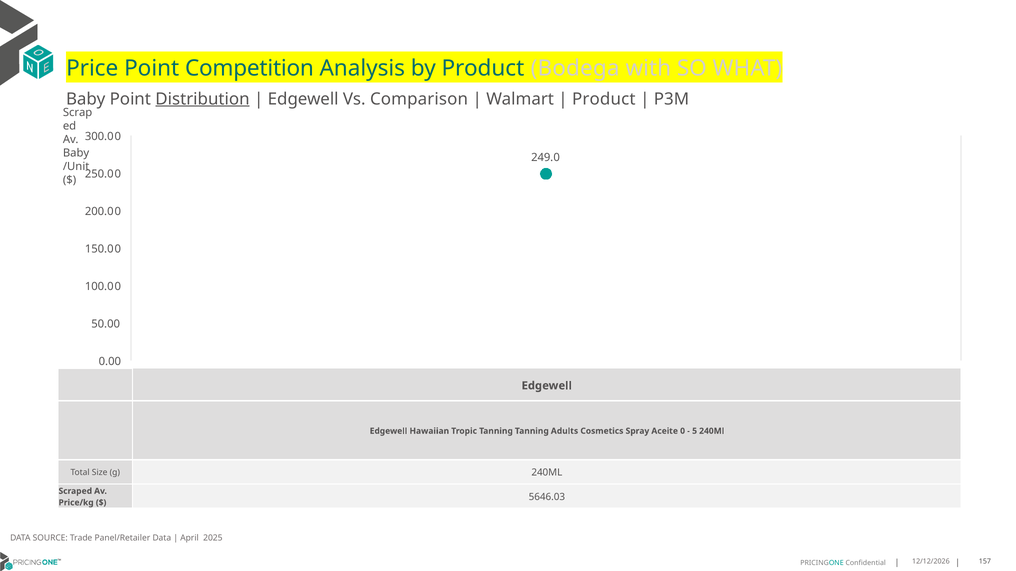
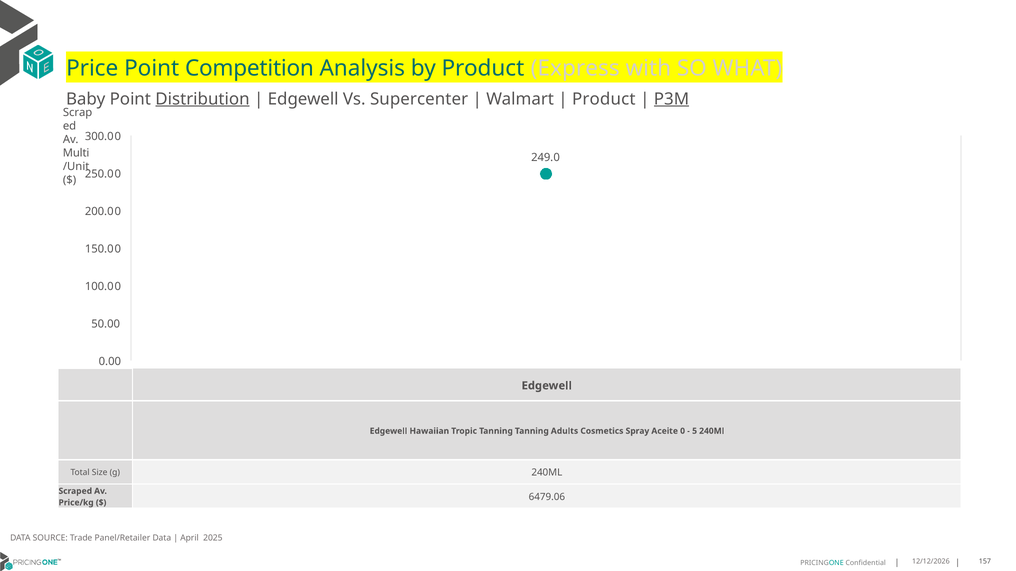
Bodega: Bodega -> Express
Comparison: Comparison -> Supercenter
P3M underline: none -> present
Baby at (76, 153): Baby -> Multi
5646.03: 5646.03 -> 6479.06
